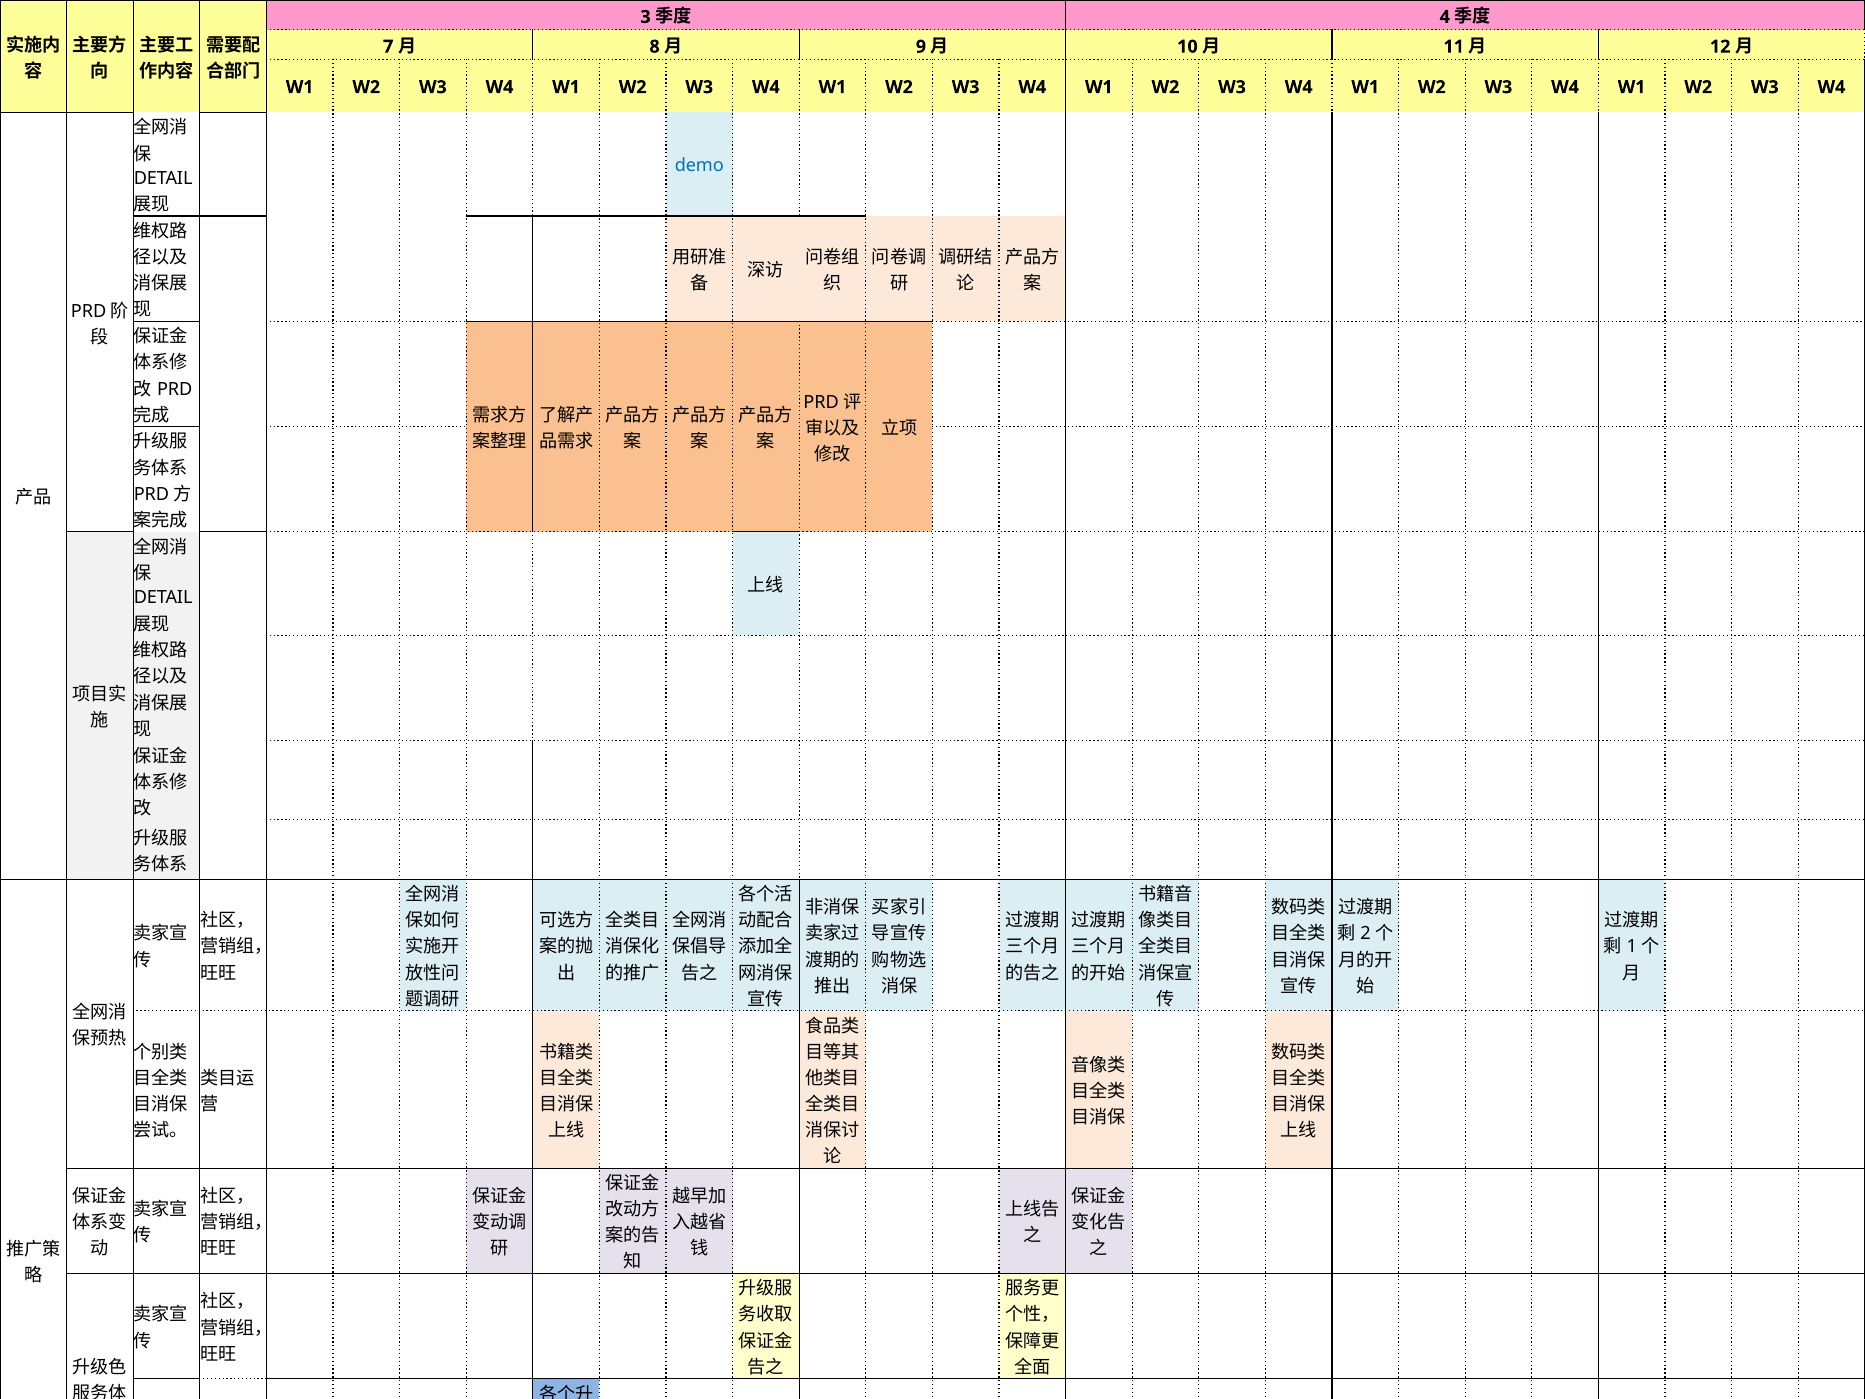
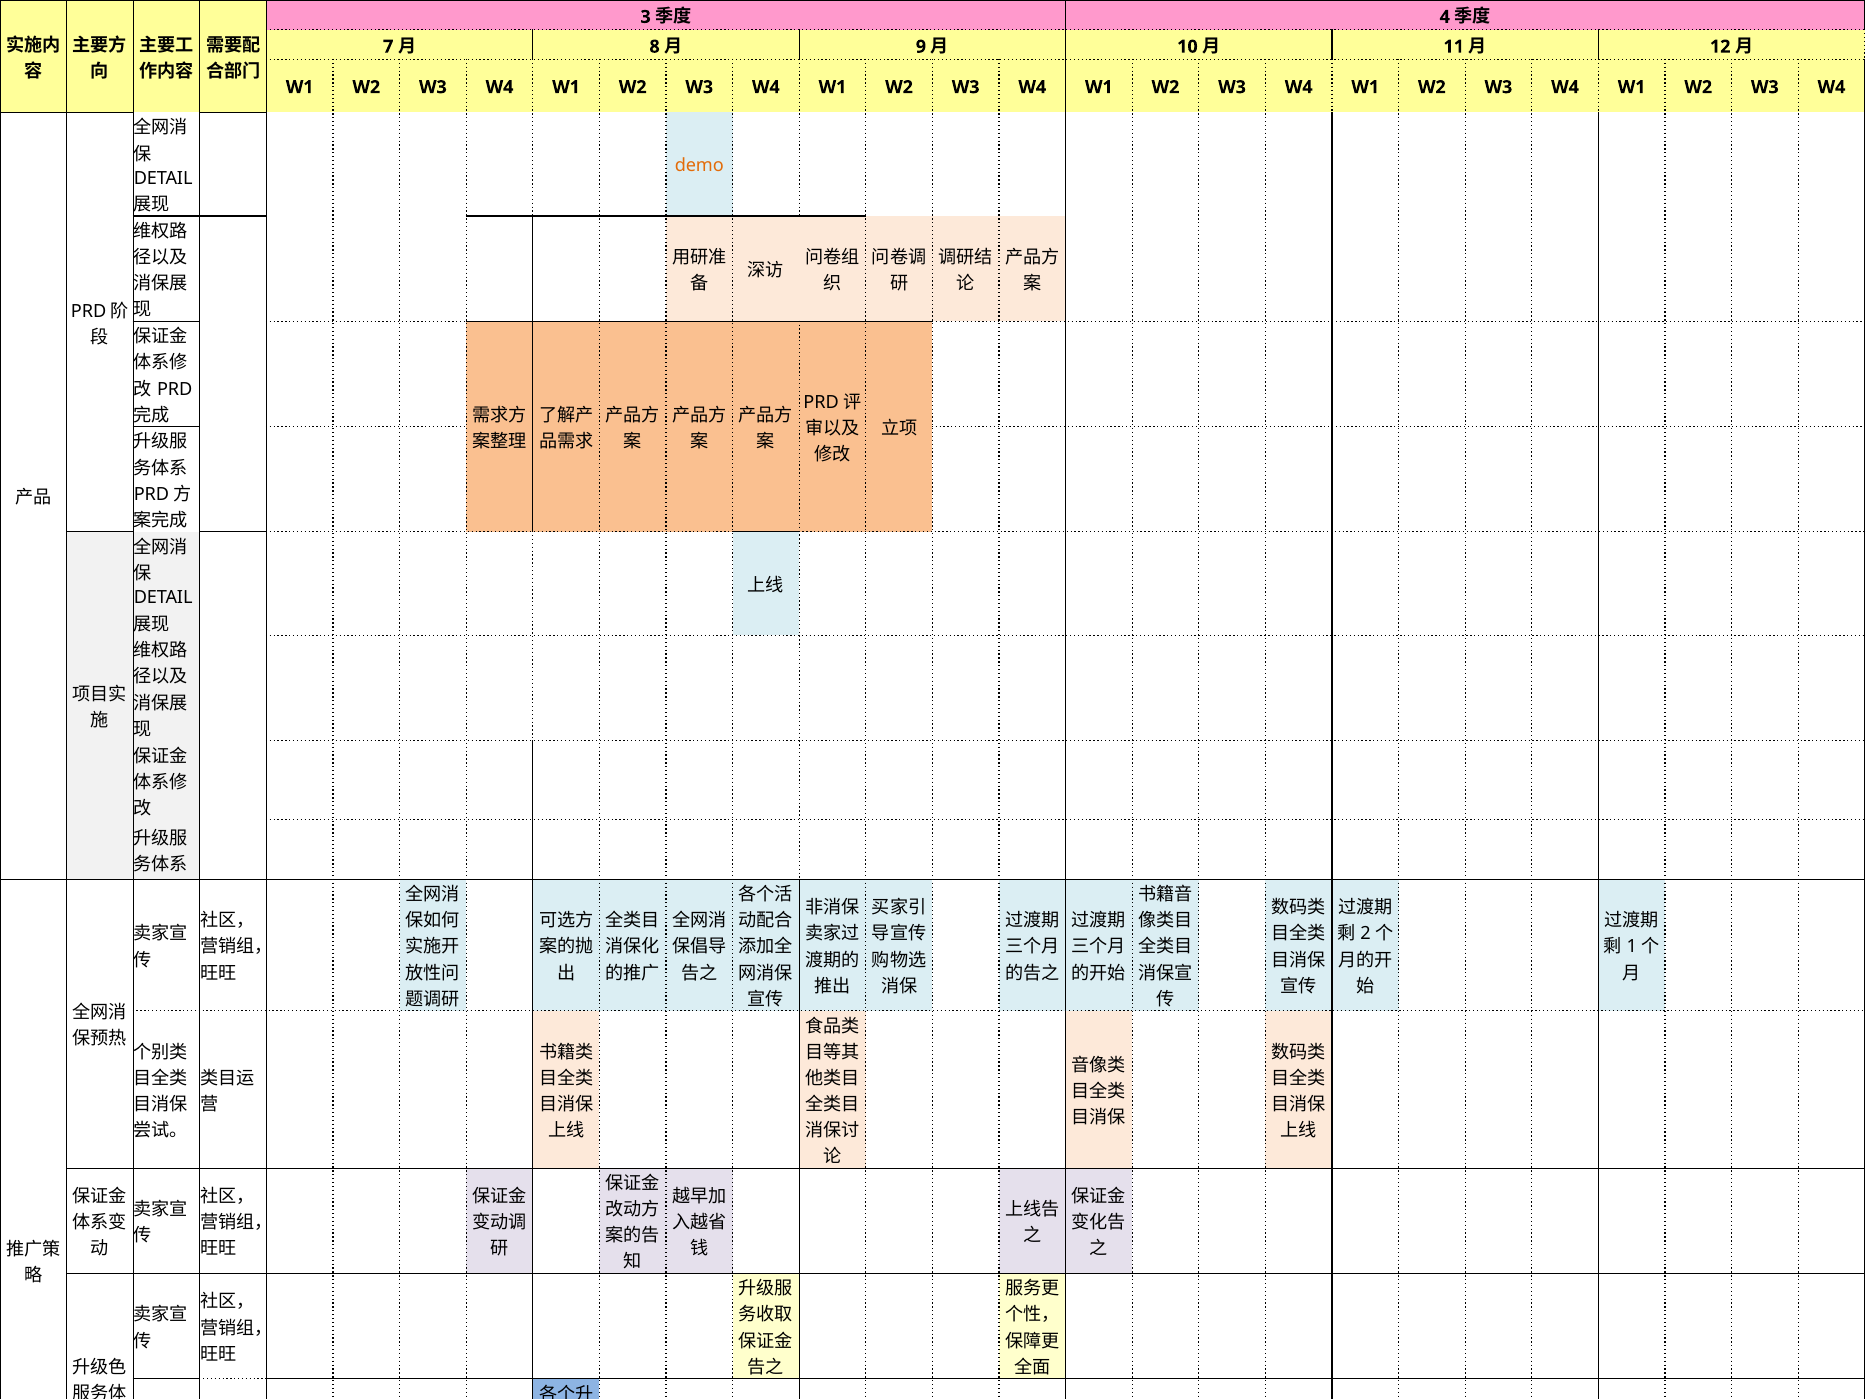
demo colour: blue -> orange
